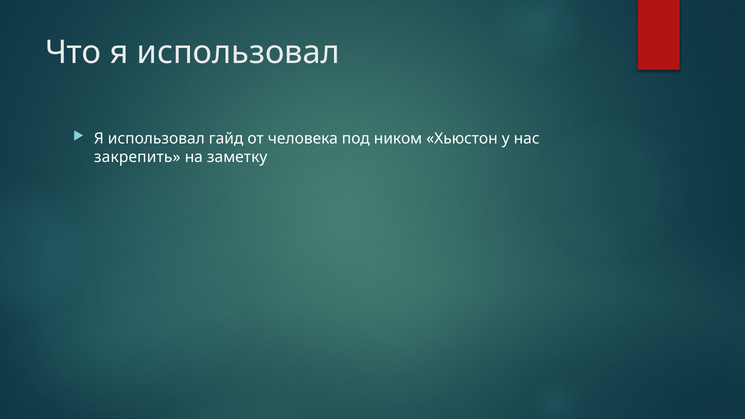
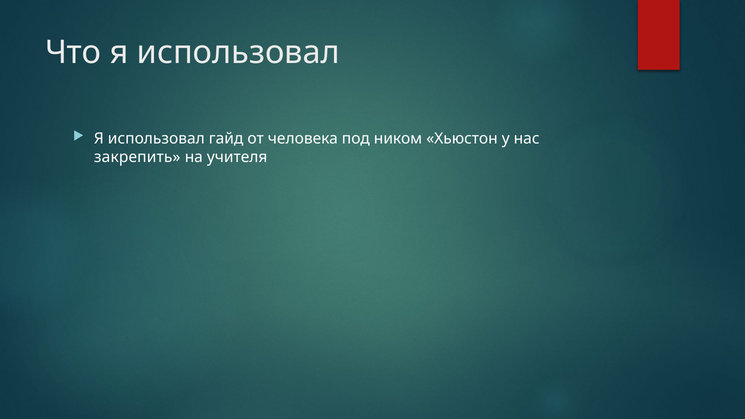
заметку: заметку -> учителя
